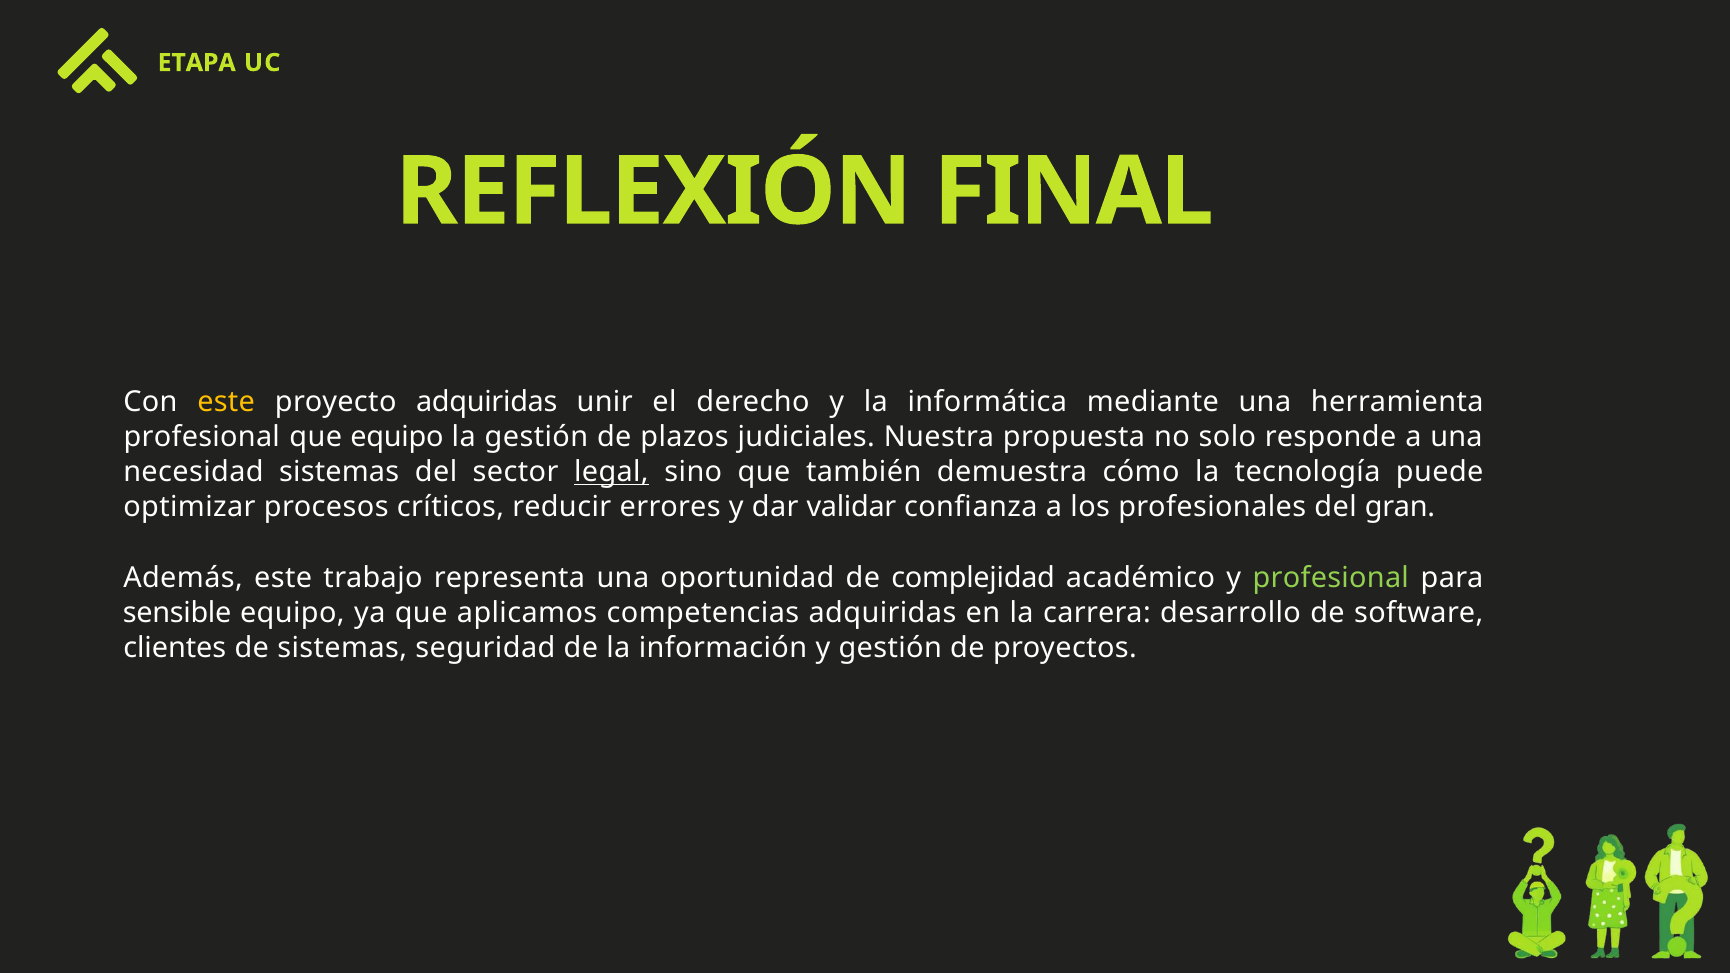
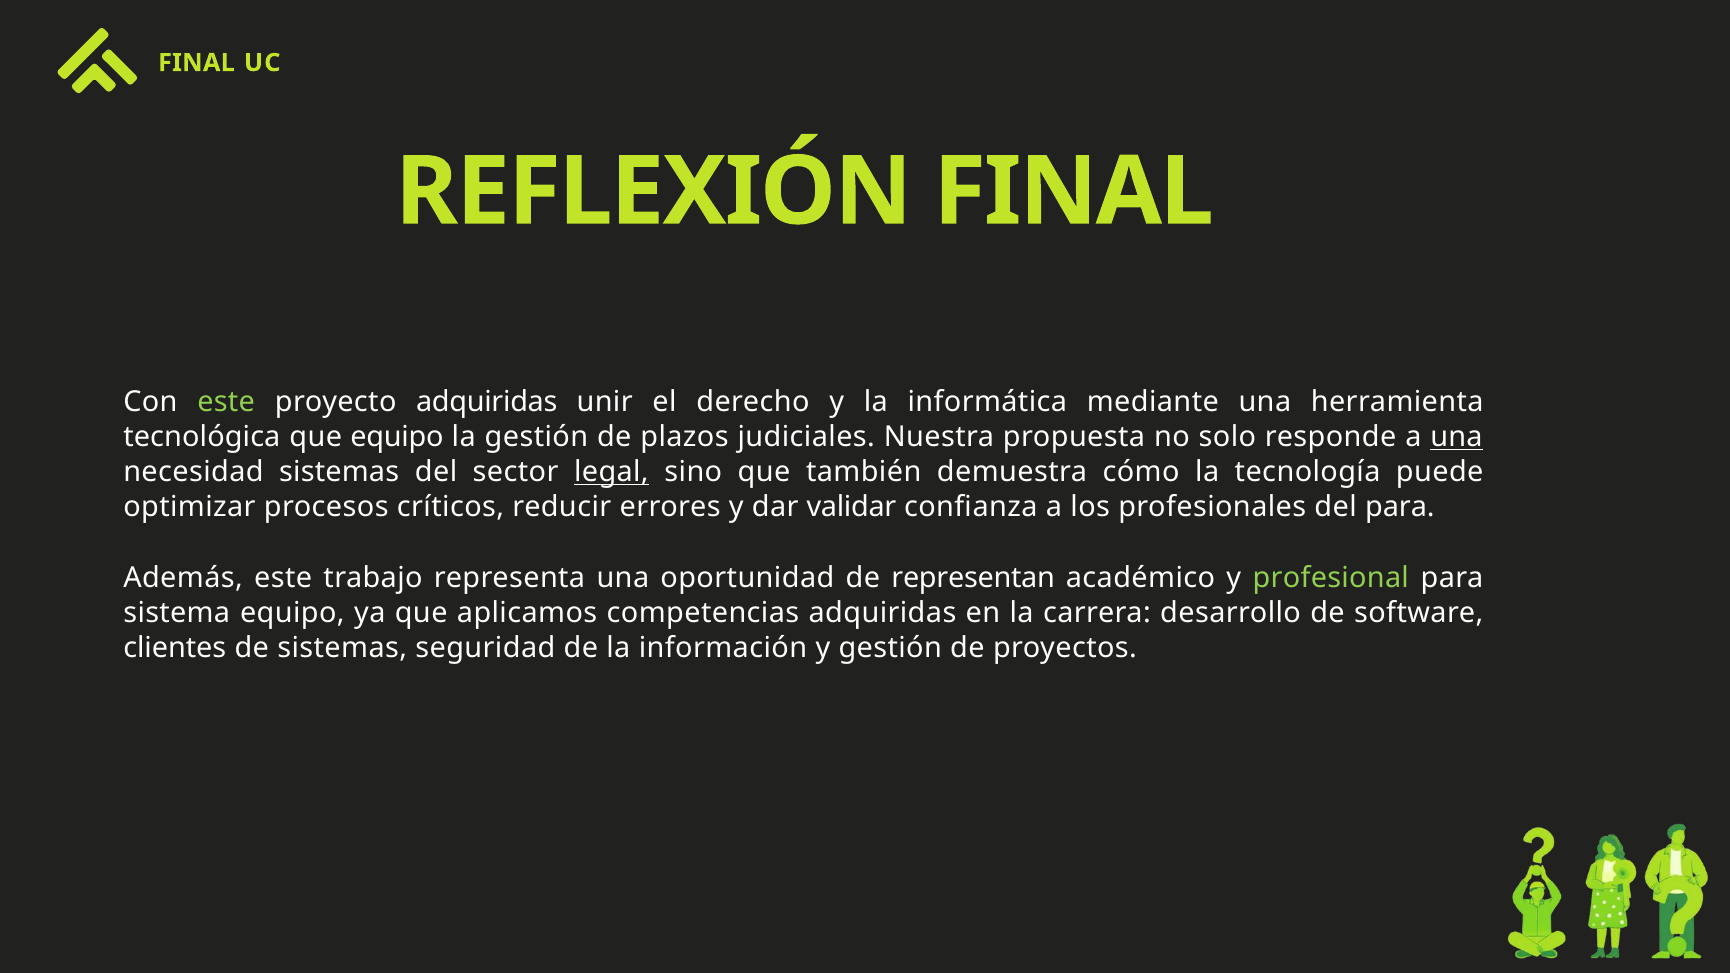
ETAPA at (197, 63): ETAPA -> FINAL
este at (226, 402) colour: yellow -> light green
profesional at (202, 437): profesional -> tecnológica
una at (1456, 437) underline: none -> present
del gran: gran -> para
complejidad: complejidad -> representan
sensible: sensible -> sistema
